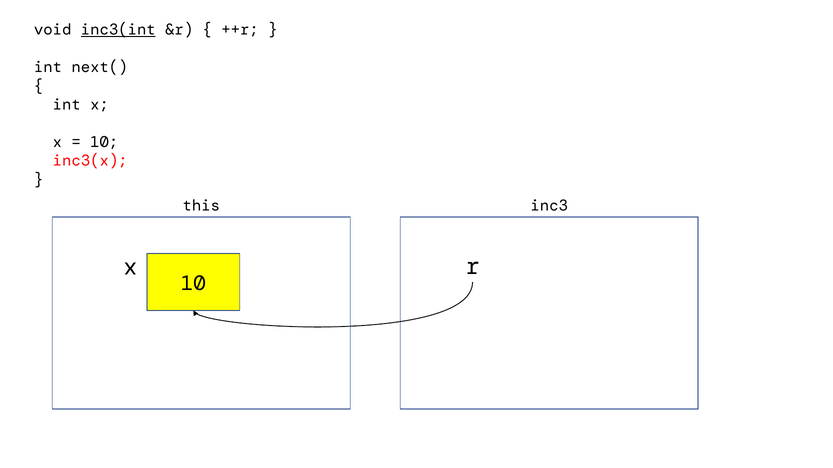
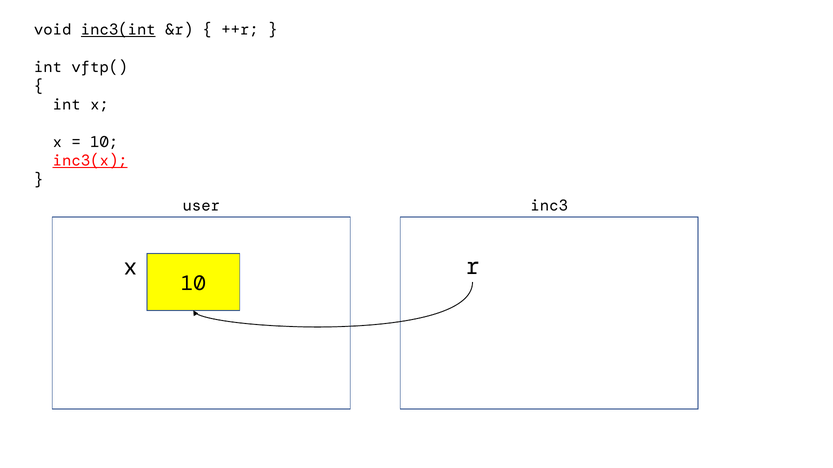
next(: next( -> vftp(
inc3(x underline: none -> present
this: this -> user
